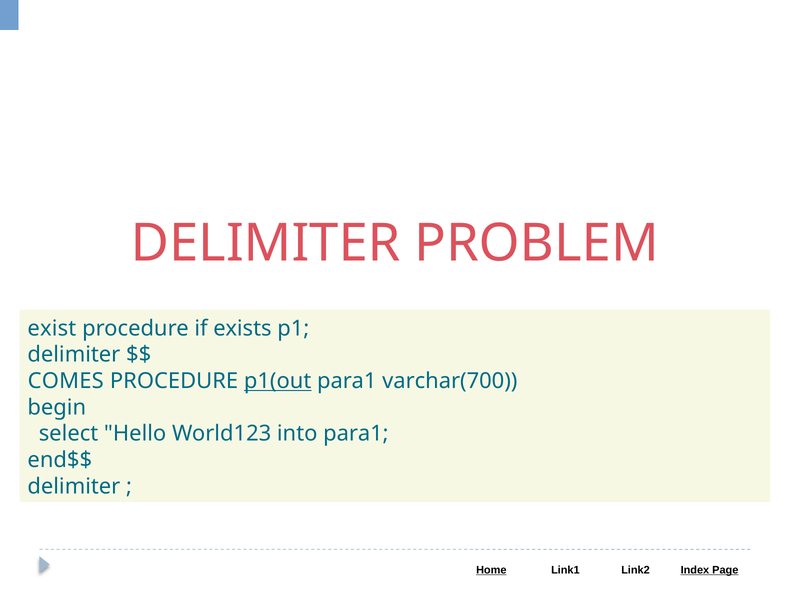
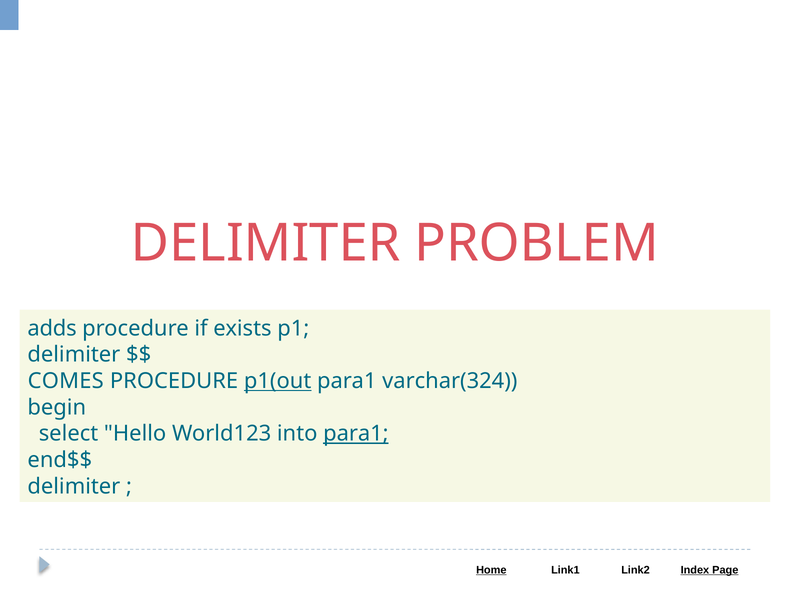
exist: exist -> adds
varchar(700: varchar(700 -> varchar(324
para1 at (356, 433) underline: none -> present
